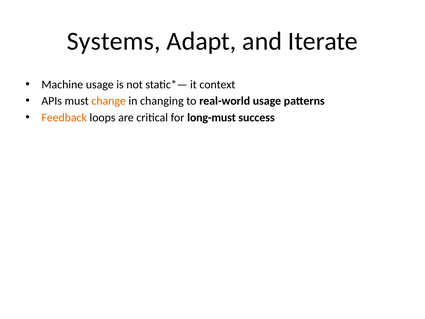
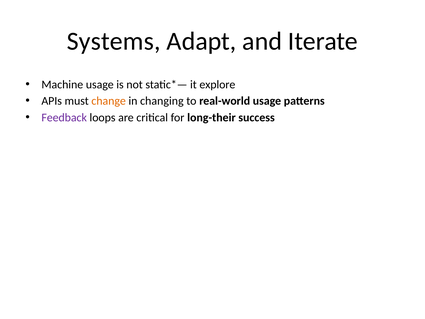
context: context -> explore
Feedback colour: orange -> purple
long-must: long-must -> long-their
